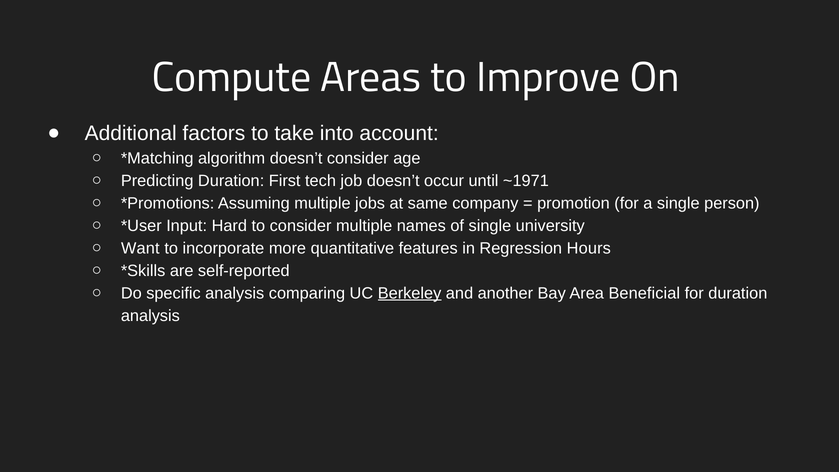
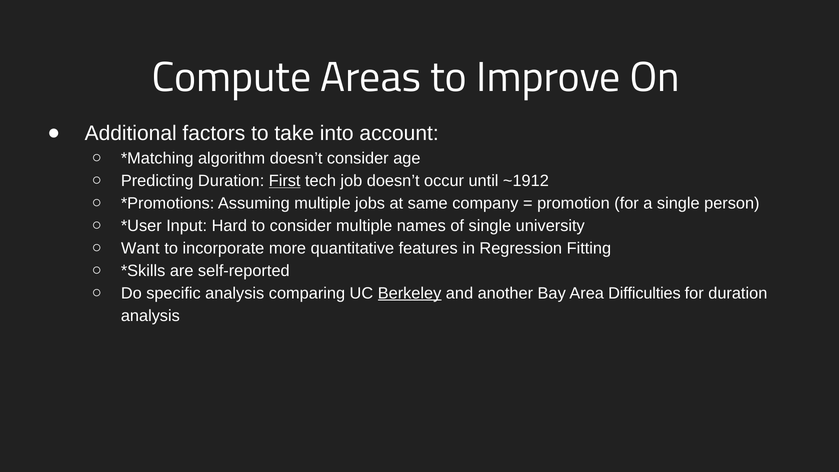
First underline: none -> present
~1971: ~1971 -> ~1912
Hours: Hours -> Fitting
Beneficial: Beneficial -> Difficulties
